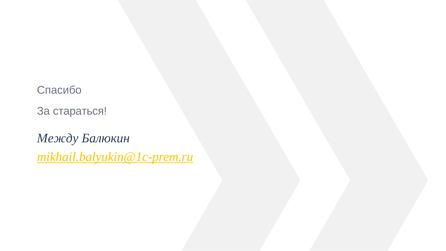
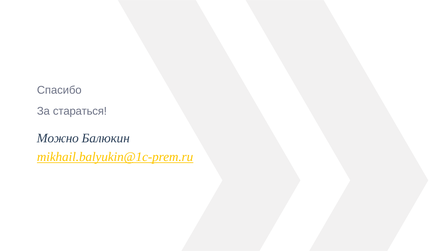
Между: Между -> Можно
